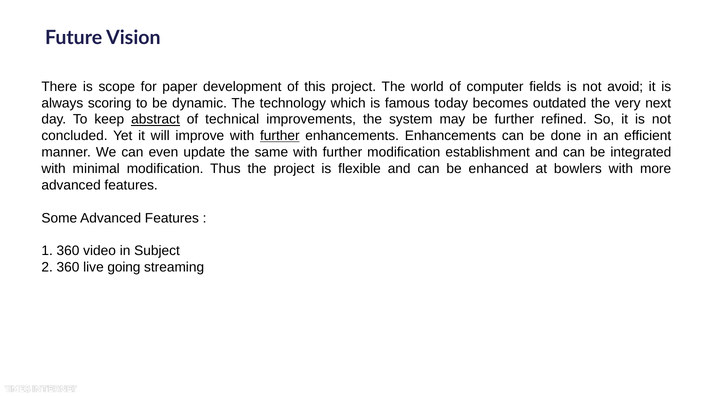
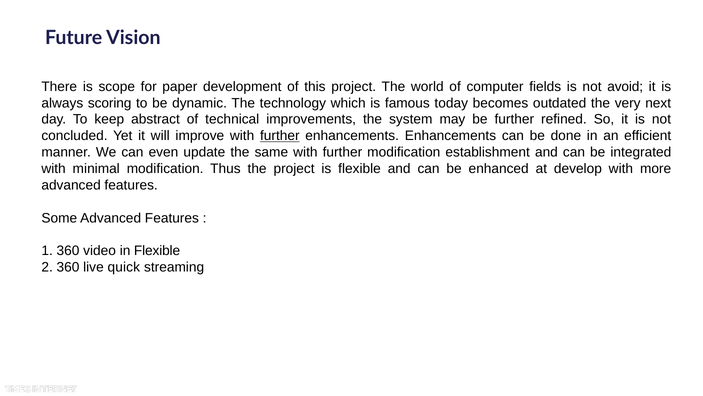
abstract underline: present -> none
bowlers: bowlers -> develop
in Subject: Subject -> Flexible
going: going -> quick
